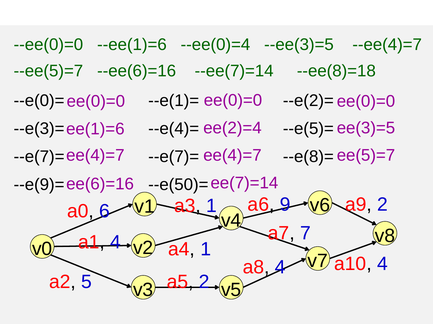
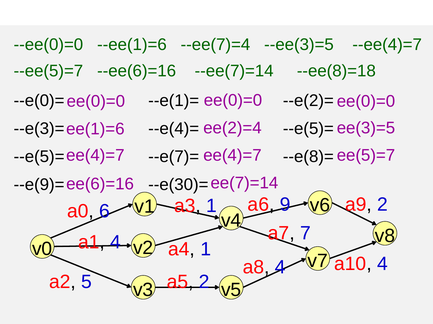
--ee(0)=4: --ee(0)=4 -> --ee(7)=4
--e(7)= at (39, 157): --e(7)= -> --e(5)=
--e(50)=: --e(50)= -> --e(30)=
